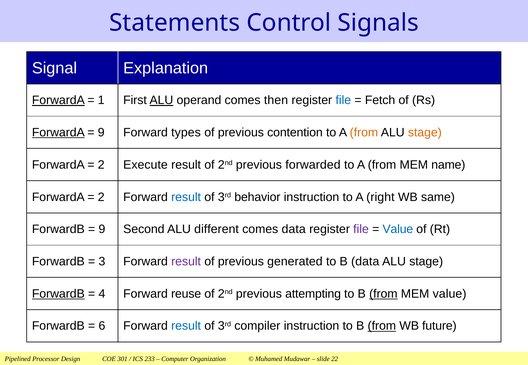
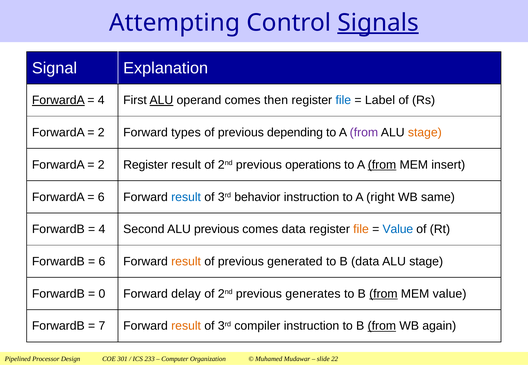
Statements: Statements -> Attempting
Signals underline: none -> present
1 at (101, 100): 1 -> 4
Fetch: Fetch -> Label
ForwardA at (58, 133) underline: present -> none
9 at (101, 133): 9 -> 2
contention: contention -> depending
from at (364, 133) colour: orange -> purple
2 Execute: Execute -> Register
forwarded: forwarded -> operations
from at (382, 165) underline: none -> present
name: name -> insert
2 at (101, 197): 2 -> 6
9 at (102, 230): 9 -> 4
ALU different: different -> previous
file at (361, 230) colour: purple -> orange
3 at (102, 262): 3 -> 6
result at (186, 262) colour: purple -> orange
ForwardB at (58, 294) underline: present -> none
4: 4 -> 0
reuse: reuse -> delay
attempting: attempting -> generates
6: 6 -> 7
result at (186, 326) colour: blue -> orange
future: future -> again
